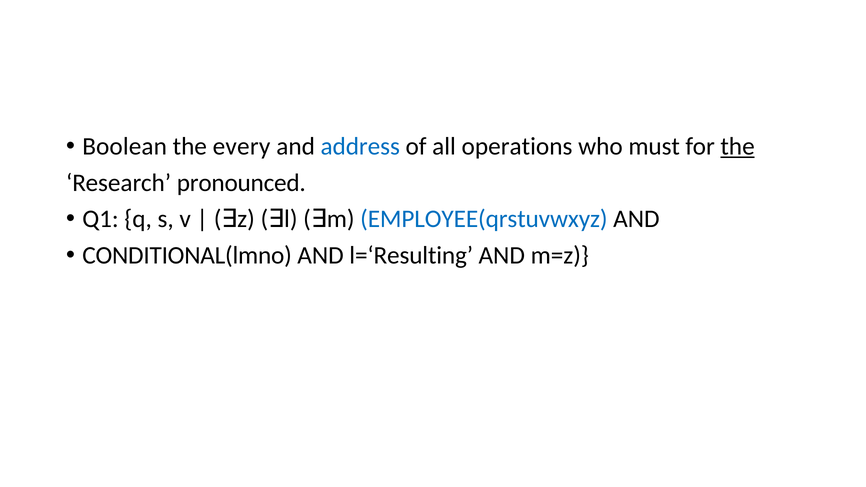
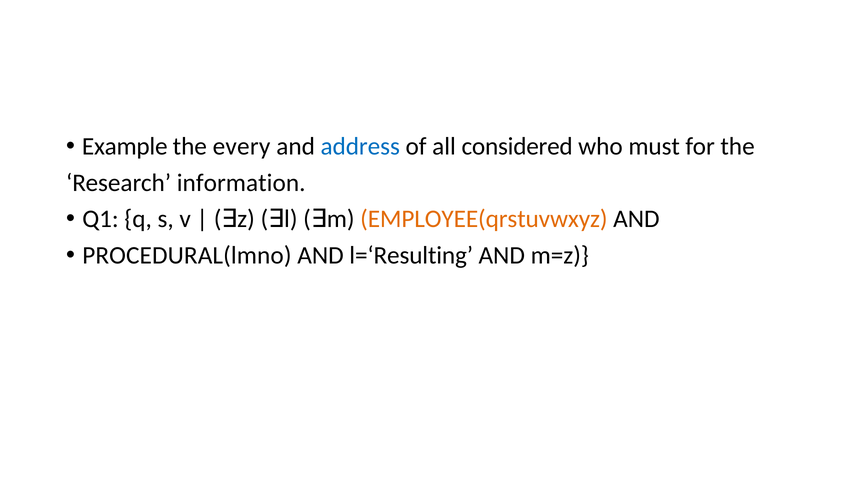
Boolean: Boolean -> Example
operations: operations -> considered
the at (738, 146) underline: present -> none
pronounced: pronounced -> information
EMPLOYEE(qrstuvwxyz colour: blue -> orange
CONDITIONAL(lmno: CONDITIONAL(lmno -> PROCEDURAL(lmno
